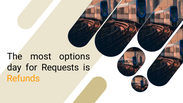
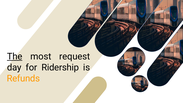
The underline: none -> present
options: options -> request
Requests: Requests -> Ridership
